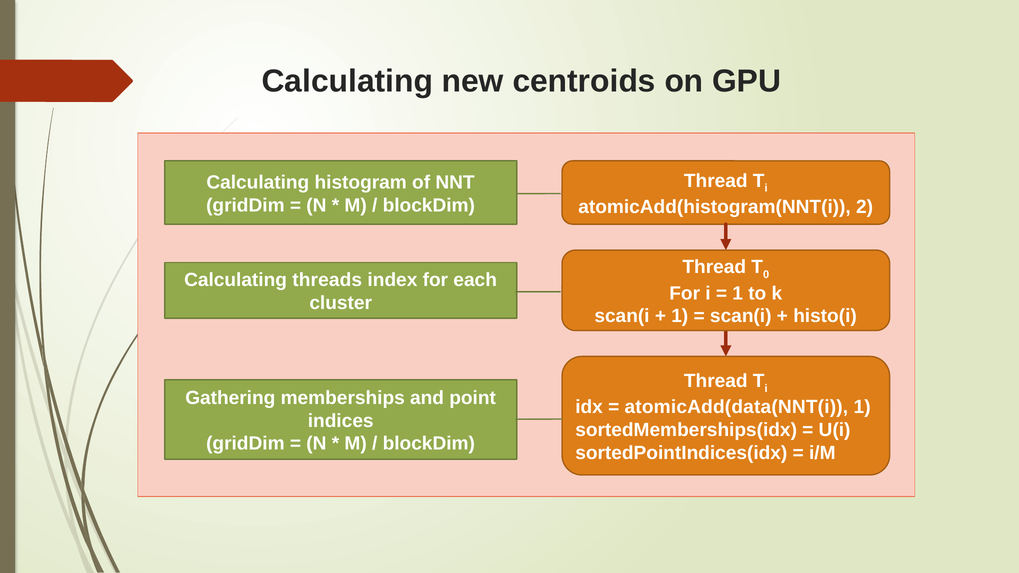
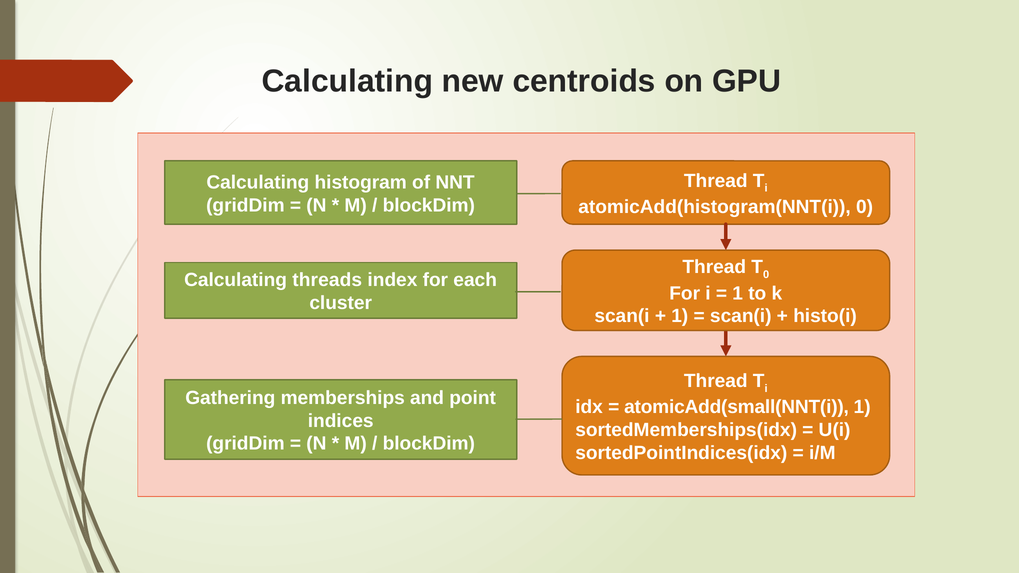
atomicAdd(histogram(NNT(i 2: 2 -> 0
atomicAdd(data(NNT(i: atomicAdd(data(NNT(i -> atomicAdd(small(NNT(i
